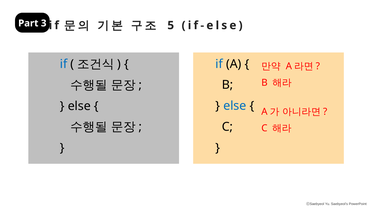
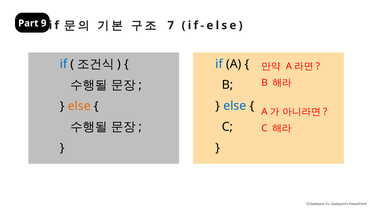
3: 3 -> 9
5: 5 -> 7
else at (79, 106) colour: black -> orange
